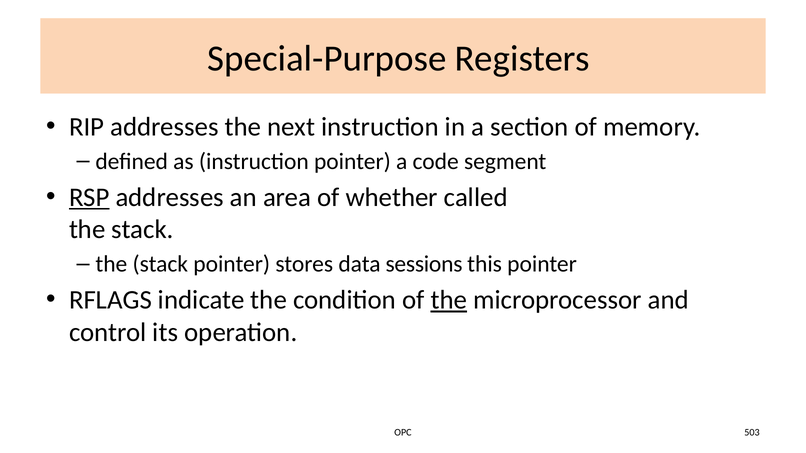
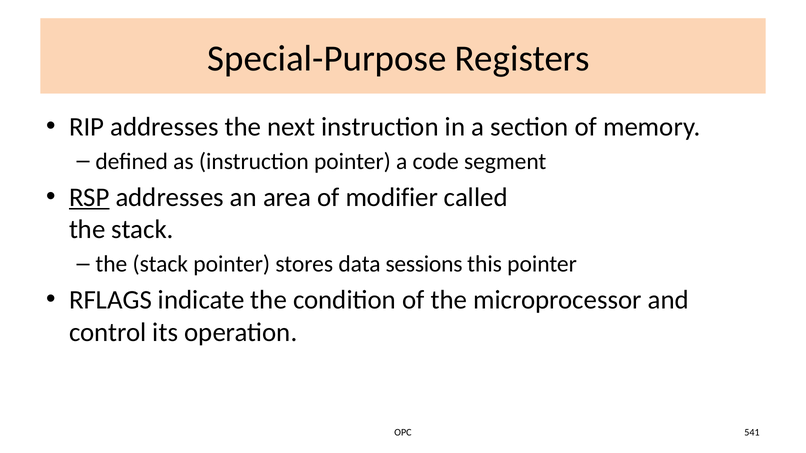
whether: whether -> modifier
the at (449, 300) underline: present -> none
503: 503 -> 541
